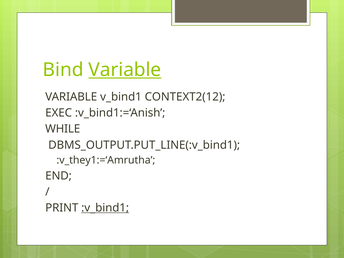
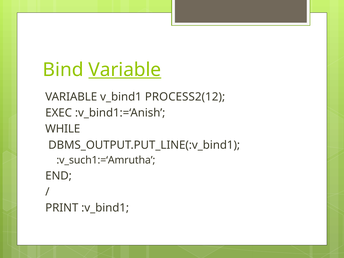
CONTEXT2(12: CONTEXT2(12 -> PROCESS2(12
:v_they1:=‘Amrutha: :v_they1:=‘Amrutha -> :v_such1:=‘Amrutha
:v_bind1 underline: present -> none
